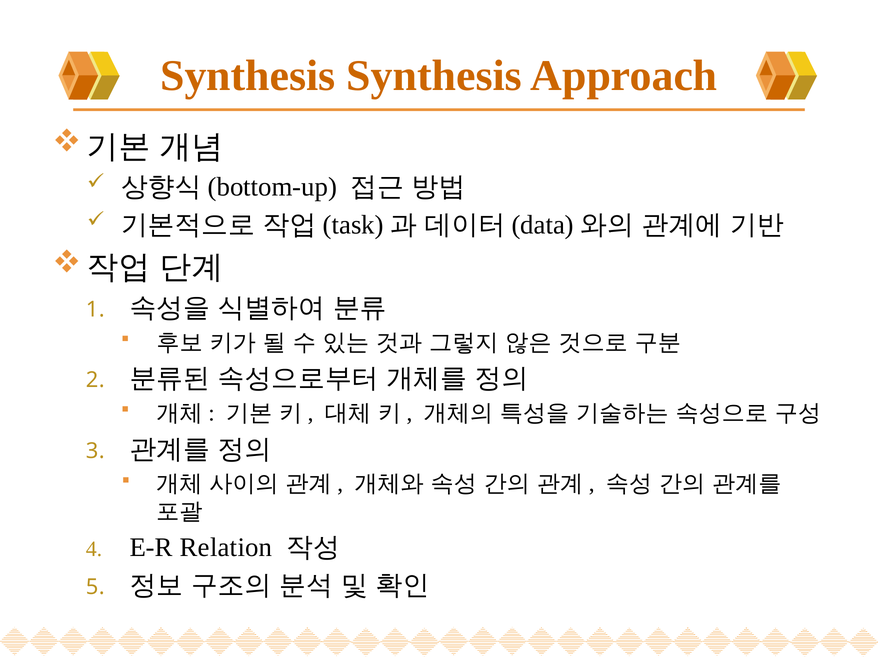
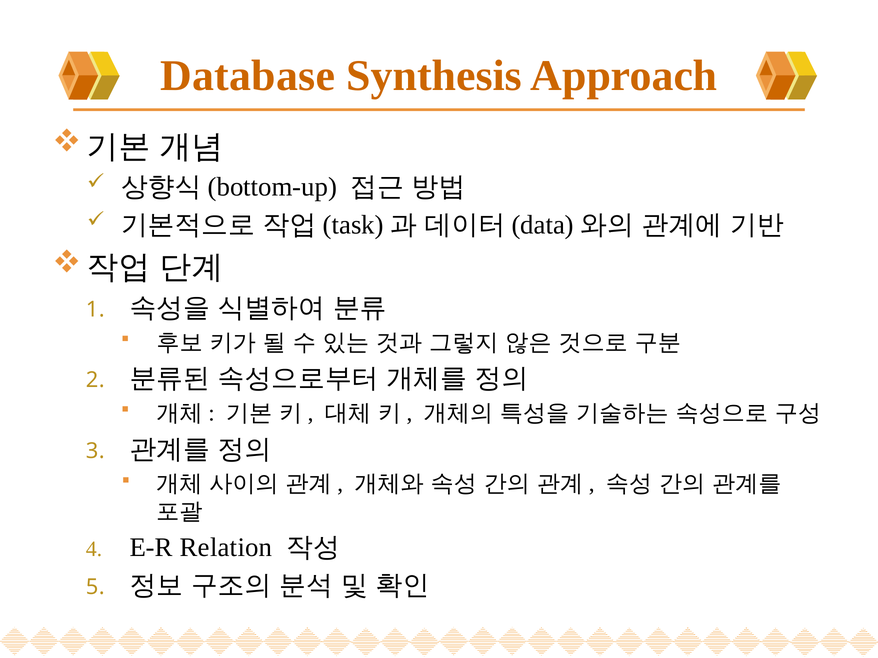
Synthesis at (248, 76): Synthesis -> Database
